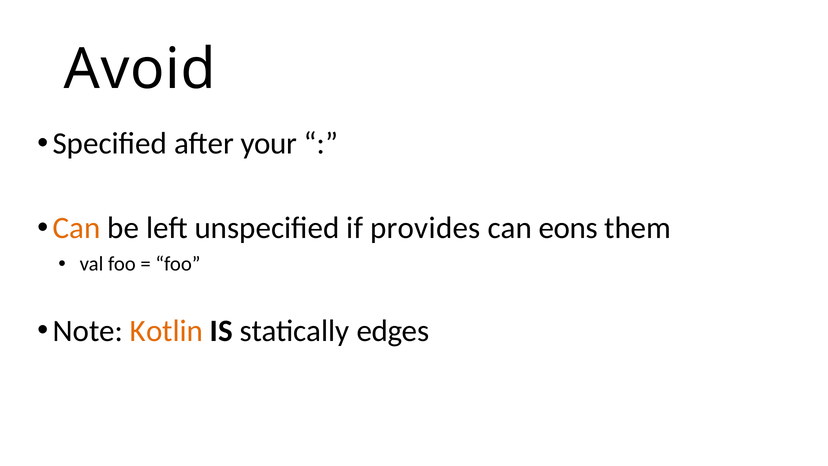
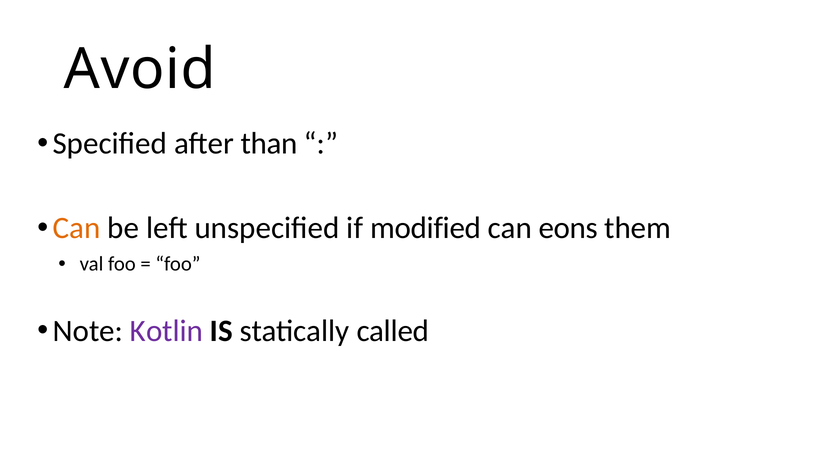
your: your -> than
provides: provides -> modified
Kotlin colour: orange -> purple
edges: edges -> called
